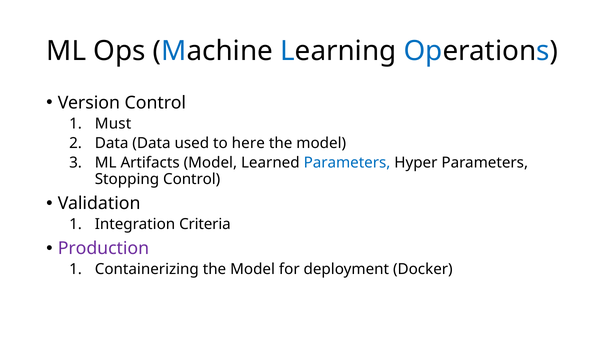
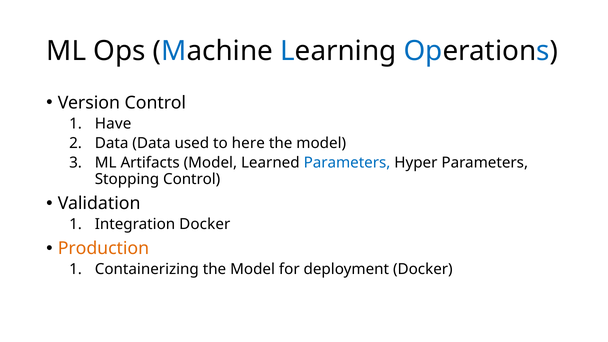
Must: Must -> Have
Integration Criteria: Criteria -> Docker
Production colour: purple -> orange
